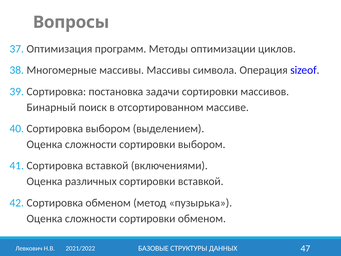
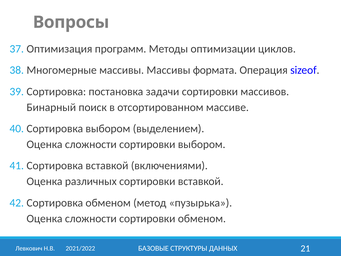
символа: символа -> формата
47: 47 -> 21
